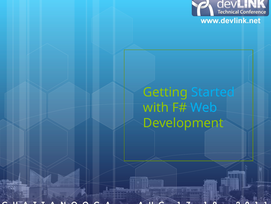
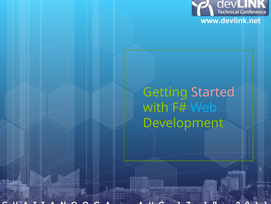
Started colour: light blue -> pink
